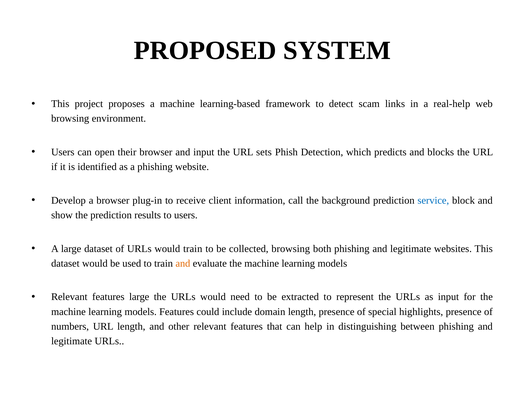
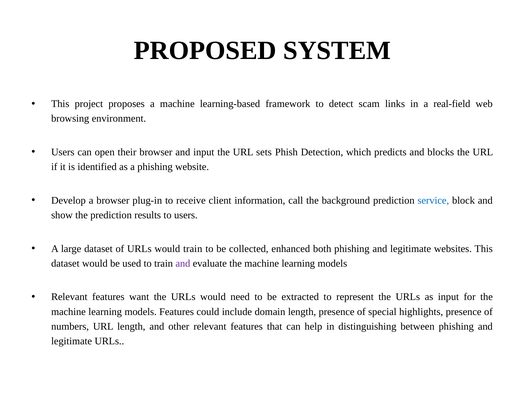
real-help: real-help -> real-field
collected browsing: browsing -> enhanced
and at (183, 263) colour: orange -> purple
features large: large -> want
